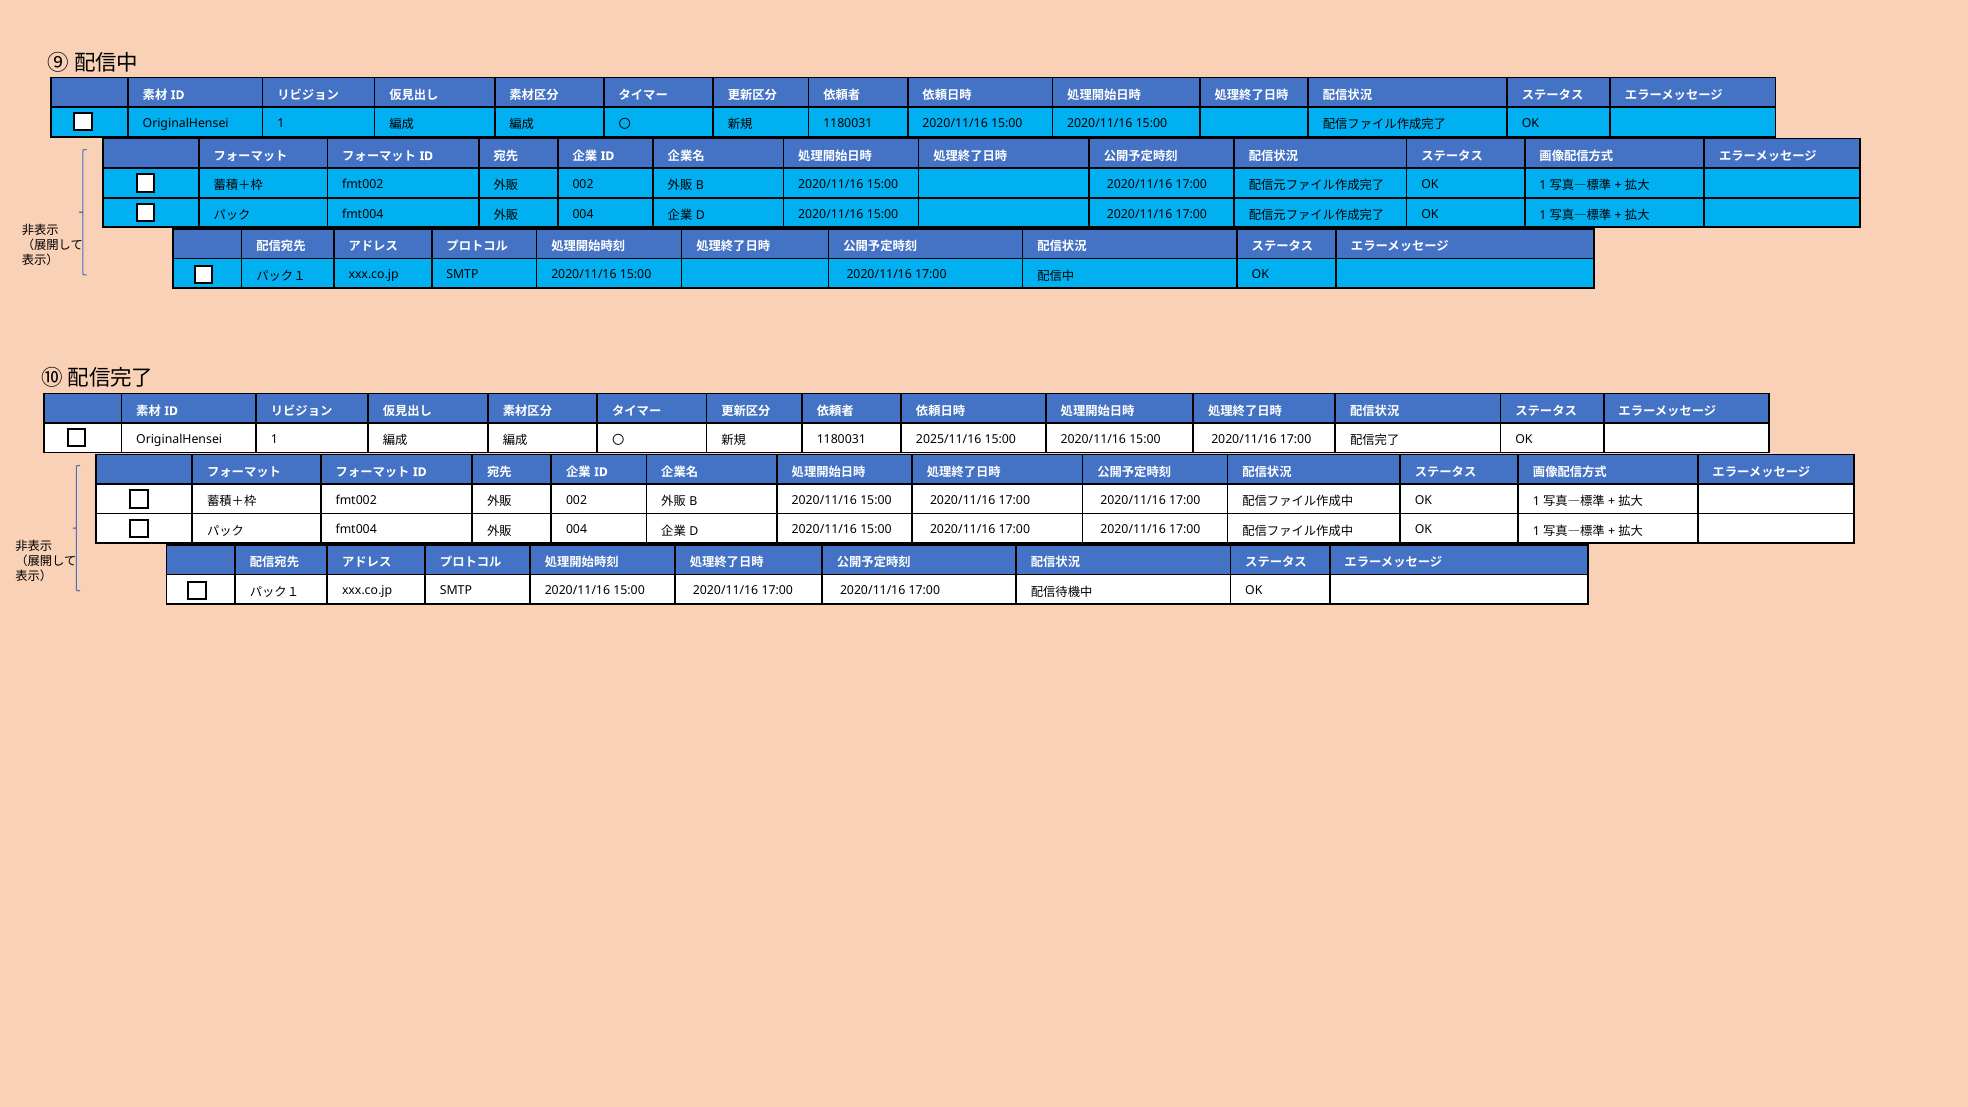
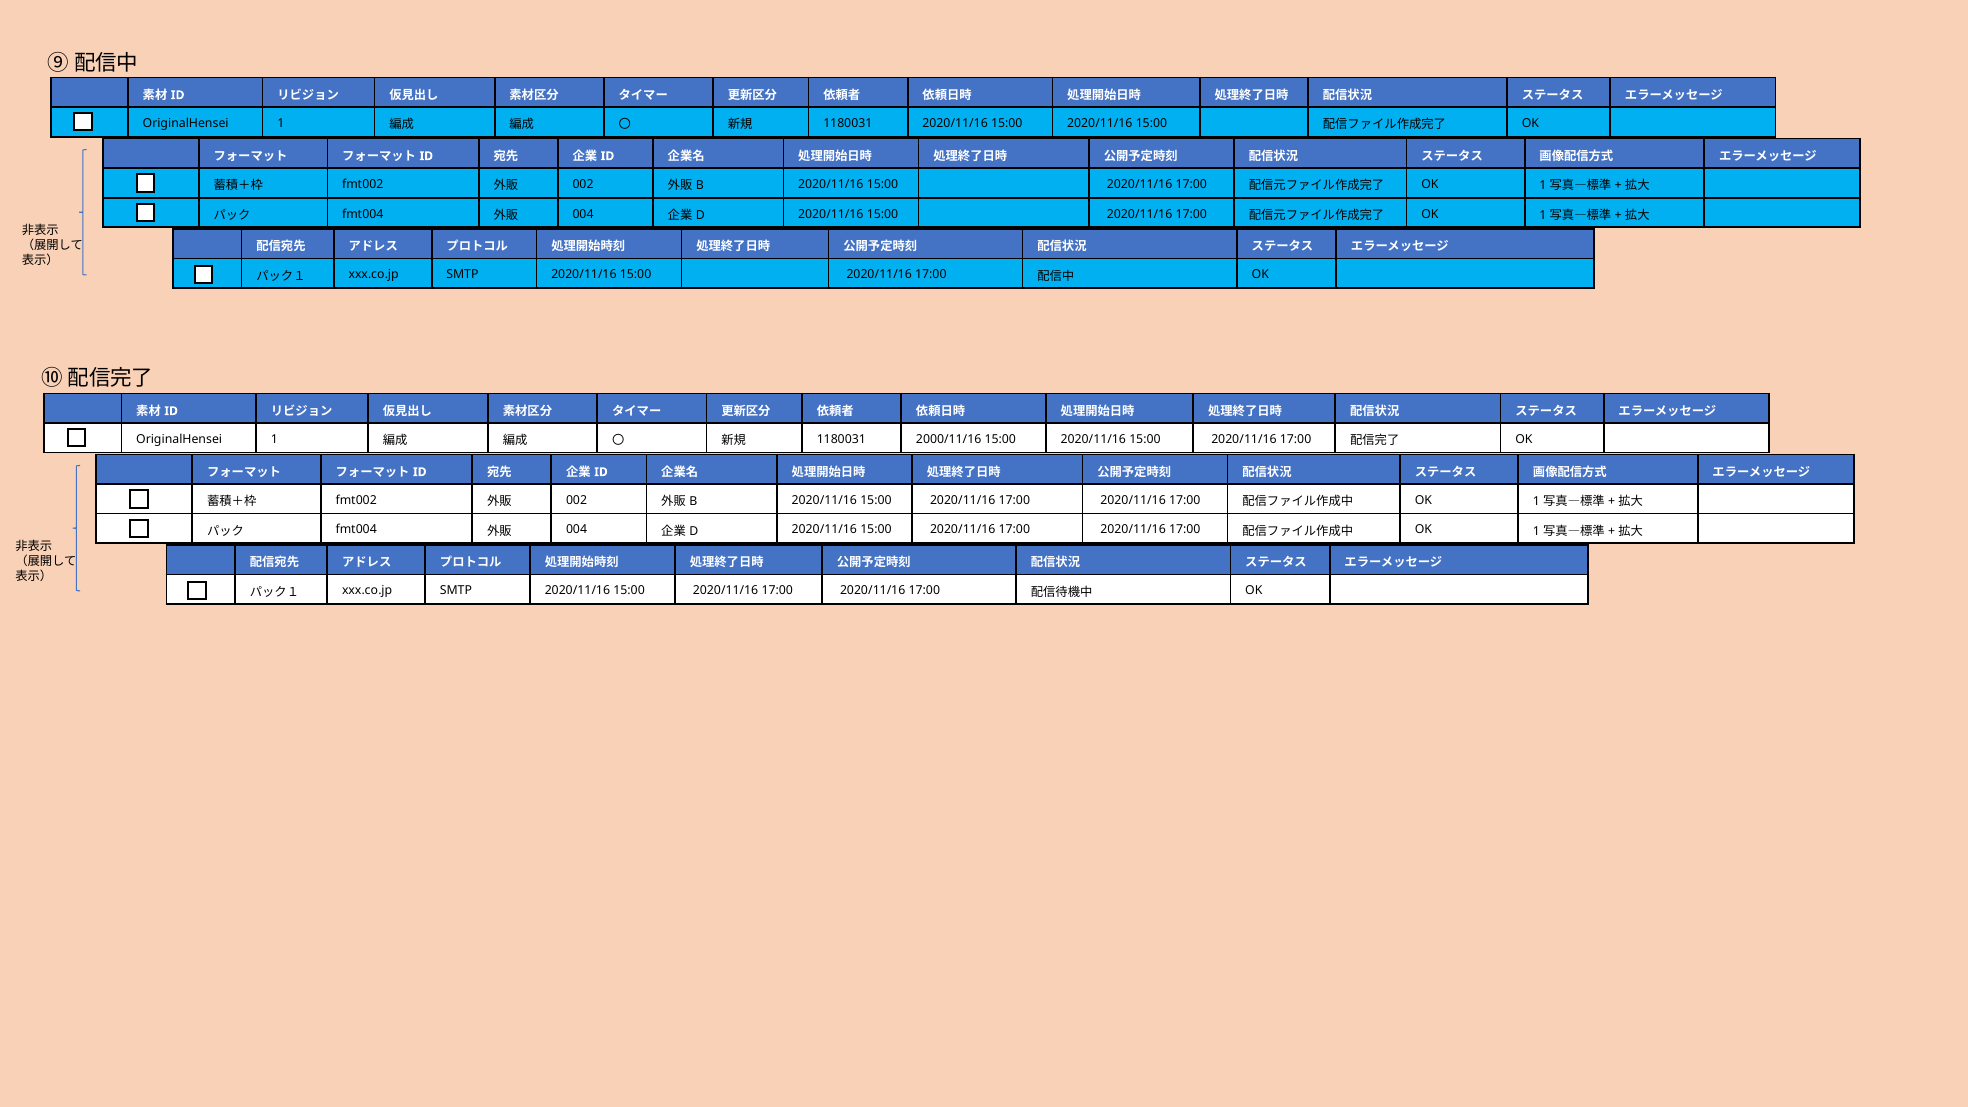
2025/11/16: 2025/11/16 -> 2000/11/16
